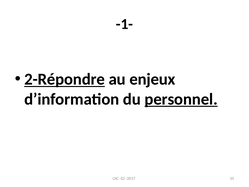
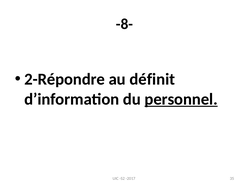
-1-: -1- -> -8-
2-Répondre underline: present -> none
enjeux: enjeux -> définit
